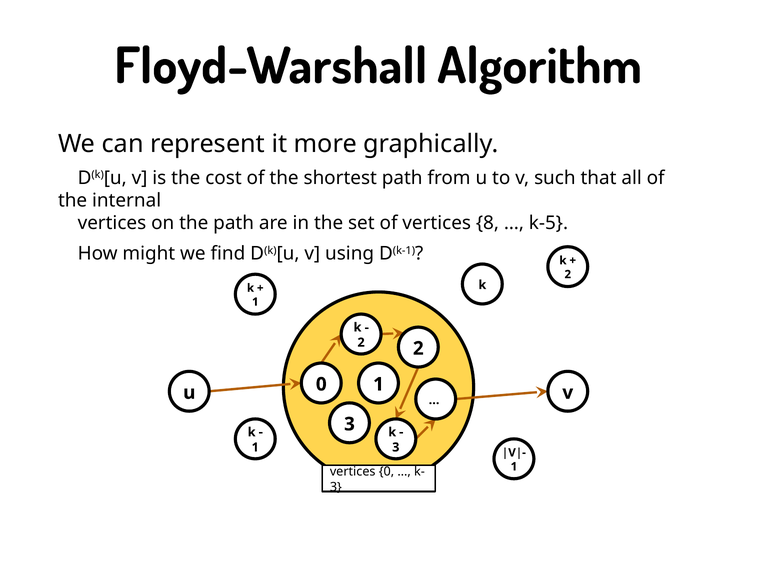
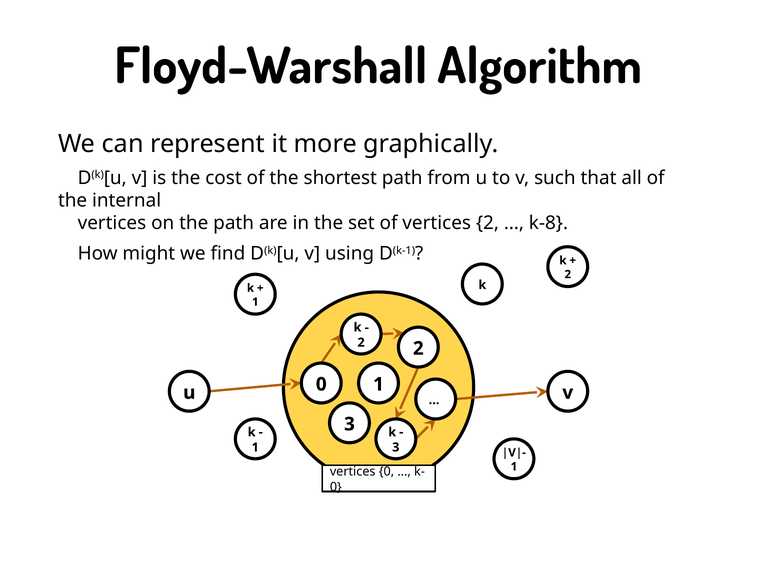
vertices 8: 8 -> 2
k-5: k-5 -> k-8
3 at (336, 487): 3 -> 0
